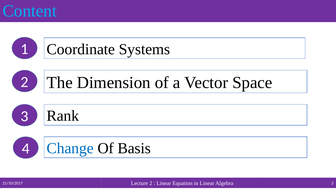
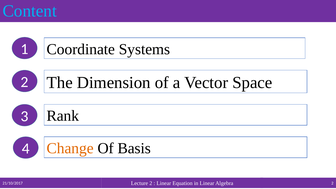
Change colour: blue -> orange
